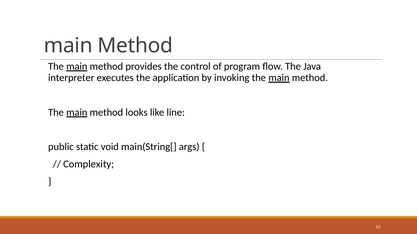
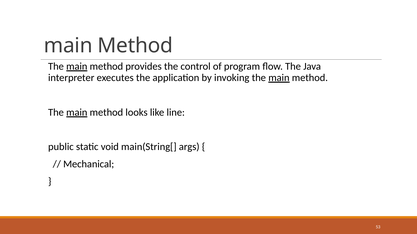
Complexity: Complexity -> Mechanical
